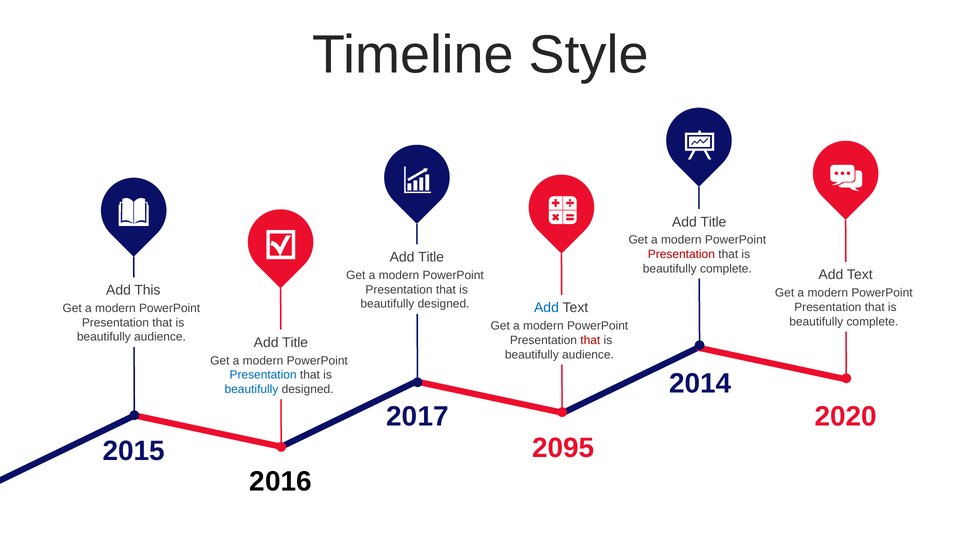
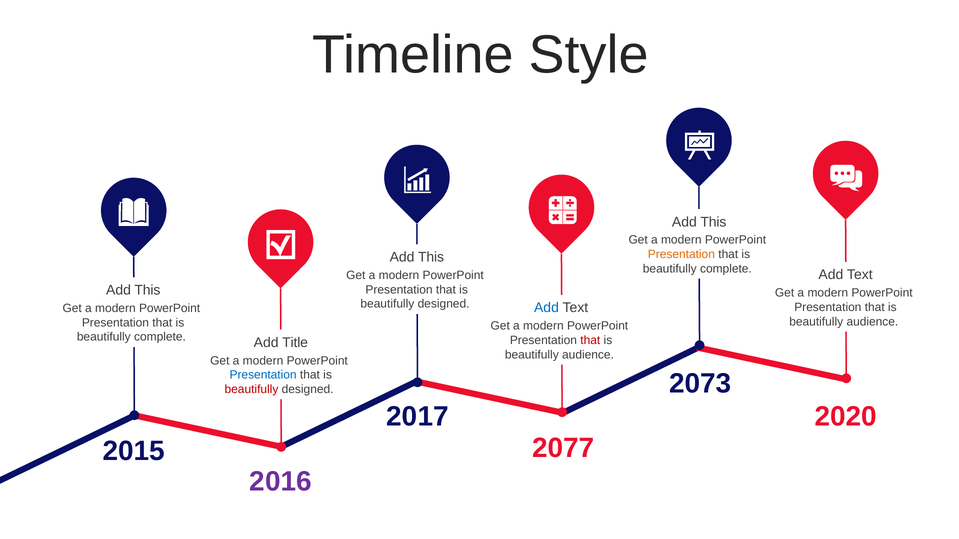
Title at (713, 222): Title -> This
Presentation at (681, 255) colour: red -> orange
Title at (431, 257): Title -> This
complete at (872, 322): complete -> audience
audience at (160, 337): audience -> complete
2014: 2014 -> 2073
beautifully at (251, 390) colour: blue -> red
2095: 2095 -> 2077
2016 colour: black -> purple
